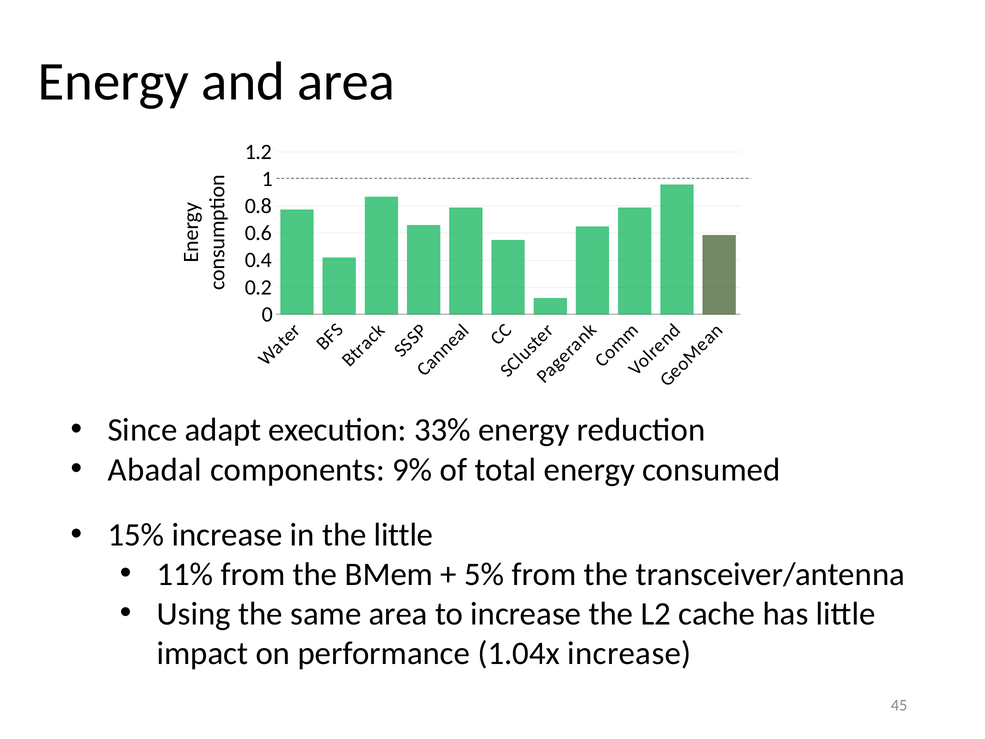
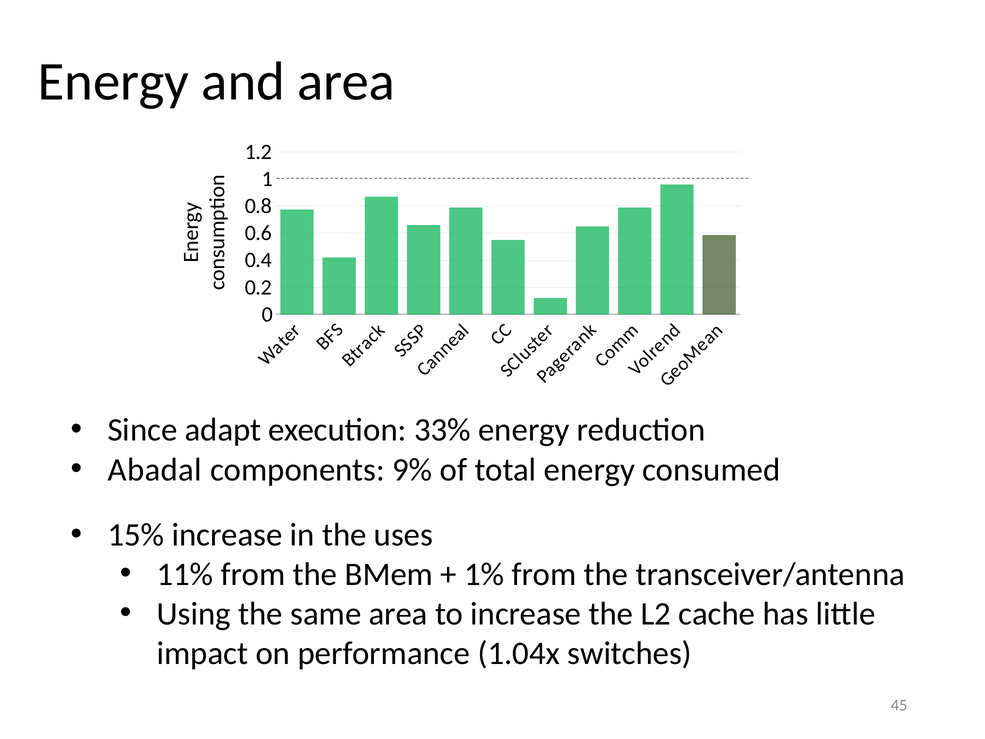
the little: little -> uses
5%: 5% -> 1%
1.04x increase: increase -> switches
